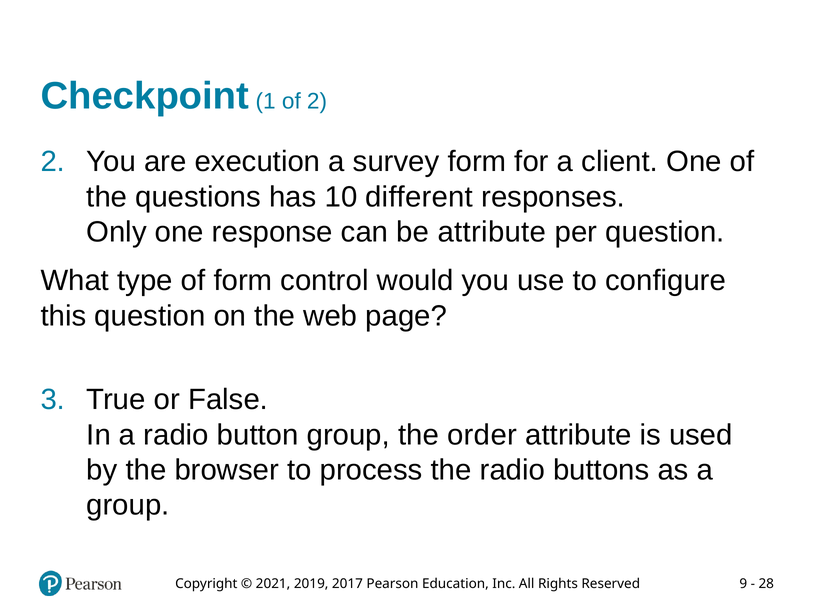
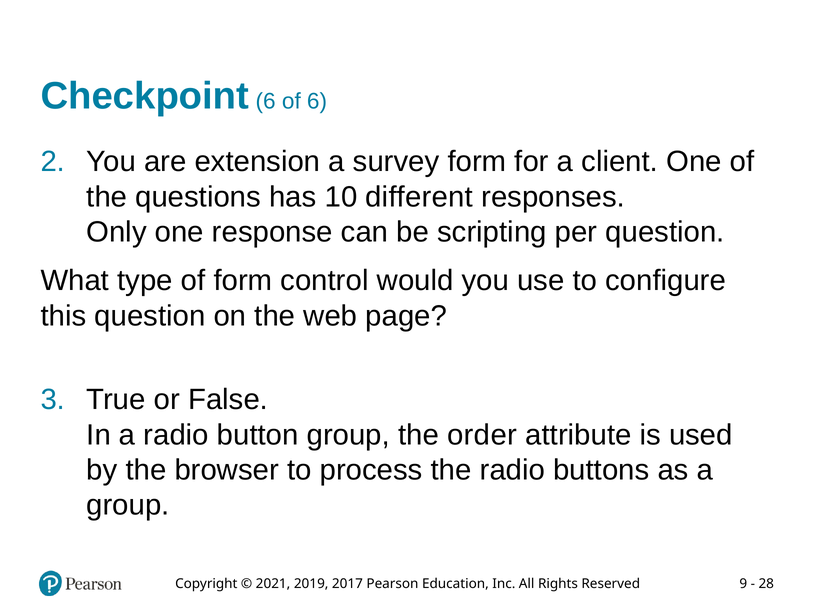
Checkpoint 1: 1 -> 6
of 2: 2 -> 6
execution: execution -> extension
be attribute: attribute -> scripting
